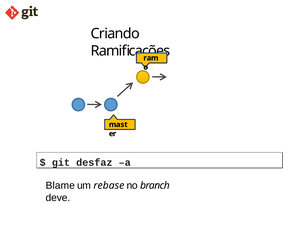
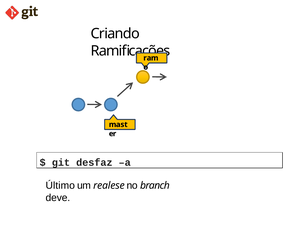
Blame: Blame -> Último
rebase: rebase -> realese
